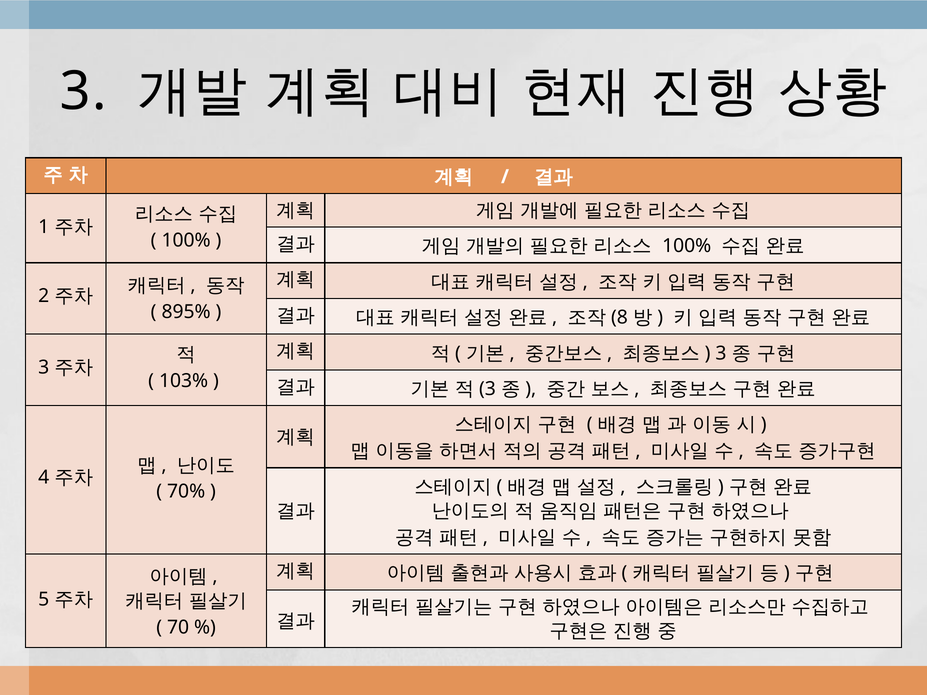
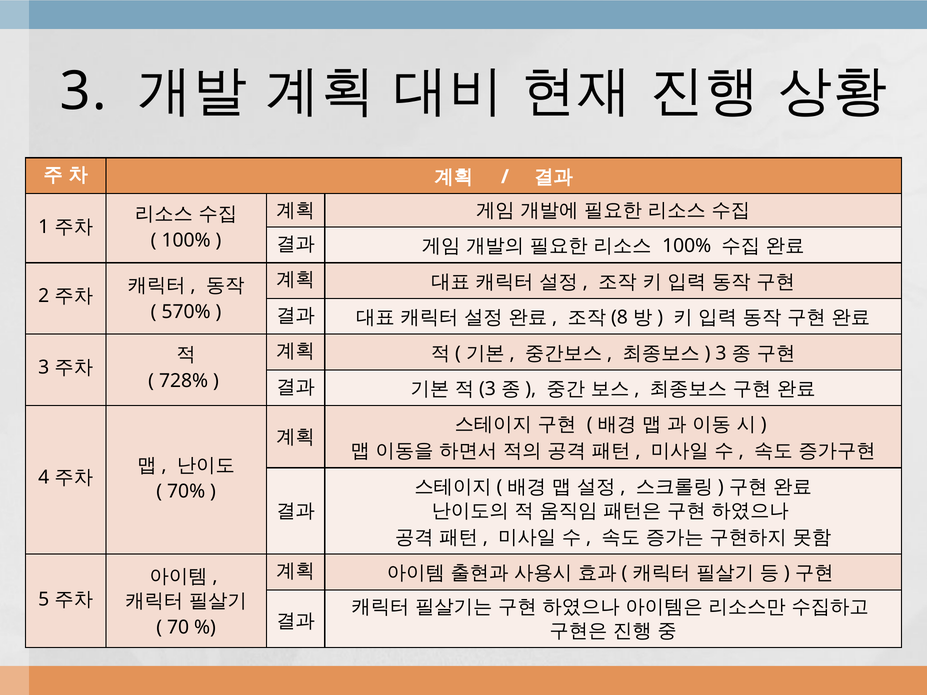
895%: 895% -> 570%
103%: 103% -> 728%
